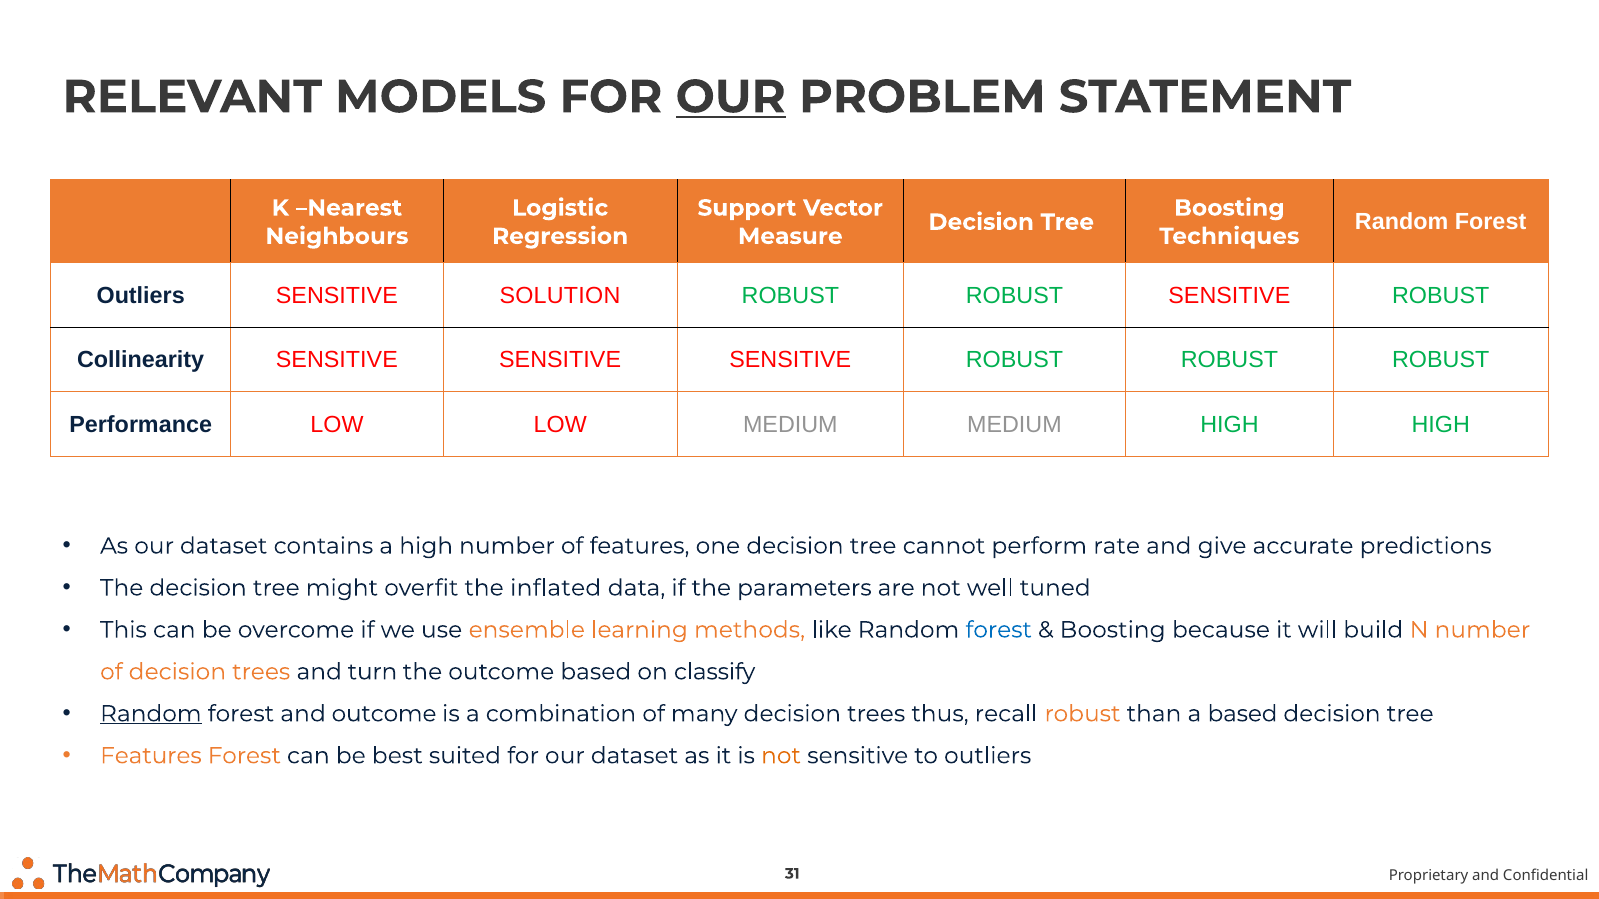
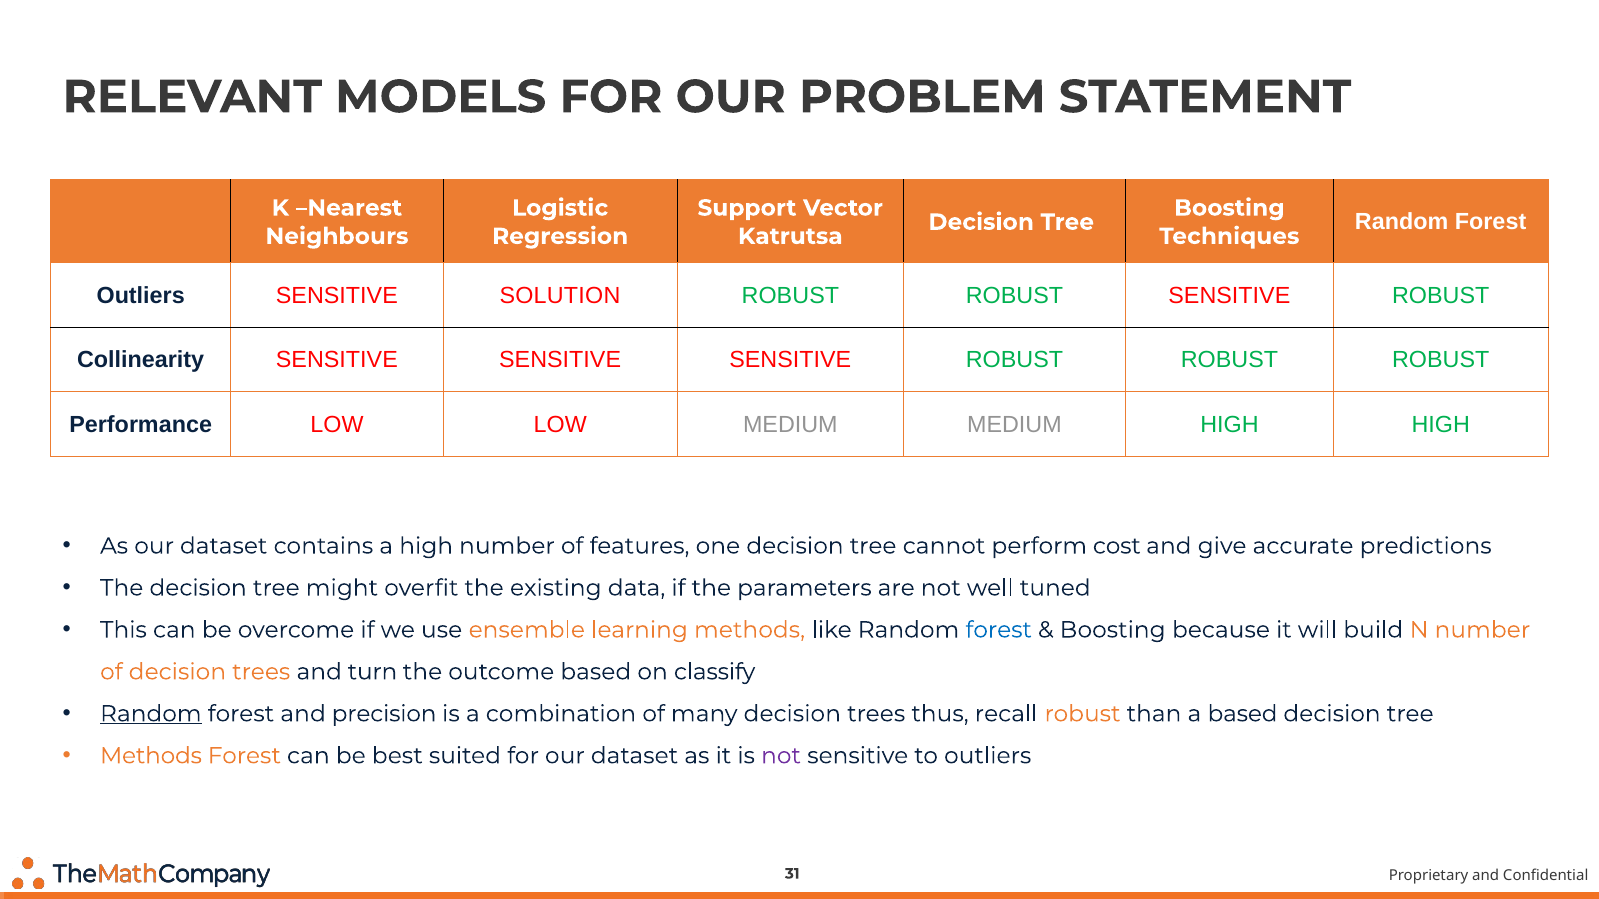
OUR at (731, 97) underline: present -> none
Measure: Measure -> Katrutsa
rate: rate -> cost
inflated: inflated -> existing
and outcome: outcome -> precision
Features at (151, 756): Features -> Methods
not at (781, 756) colour: orange -> purple
